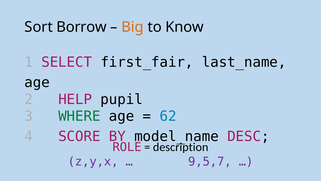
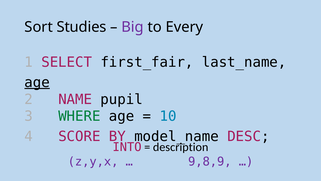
Borrow: Borrow -> Studies
Big colour: orange -> purple
Know: Know -> Every
age at (37, 82) underline: none -> present
HELP: HELP -> NAME
62: 62 -> 10
ROLE: ROLE -> INTO
9,5,7: 9,5,7 -> 9,8,9
